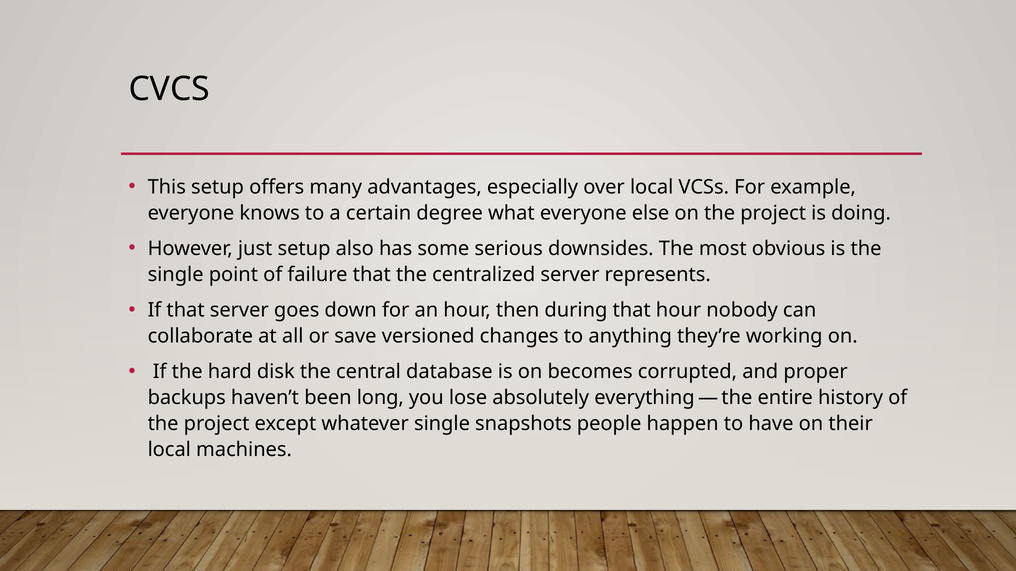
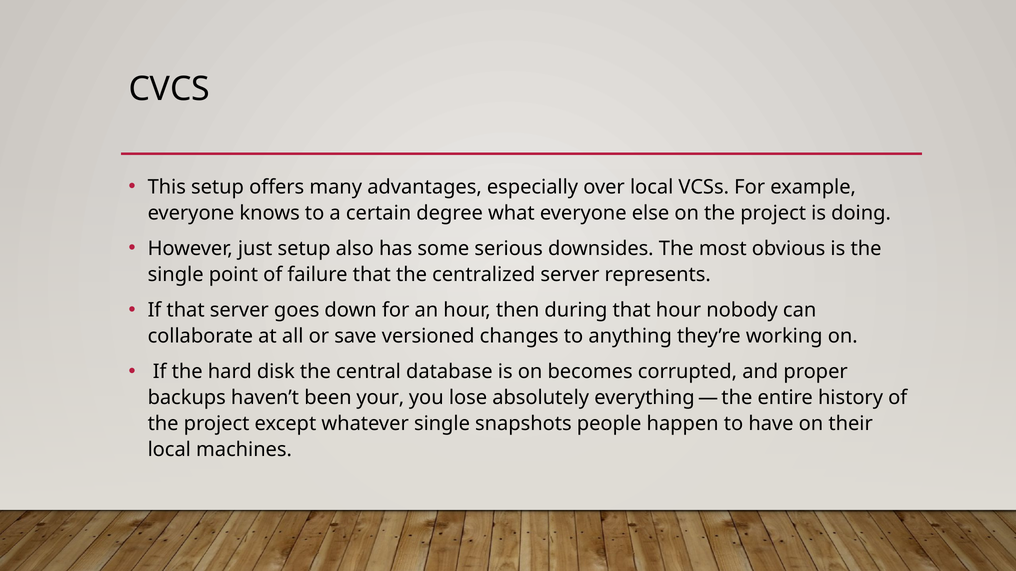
long: long -> your
